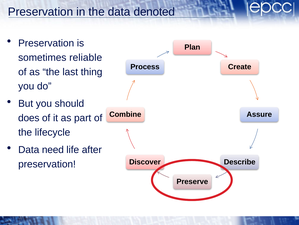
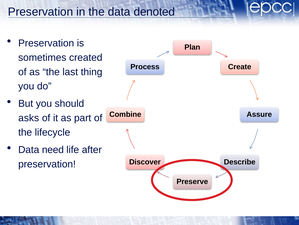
reliable: reliable -> created
does: does -> asks
